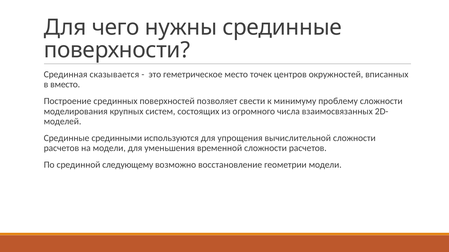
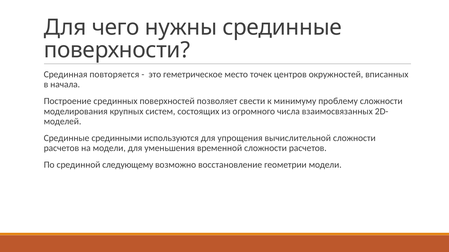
сказывается: сказывается -> повторяется
вместо: вместо -> начала
